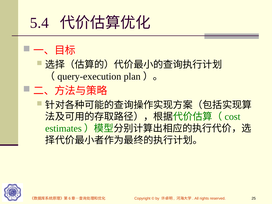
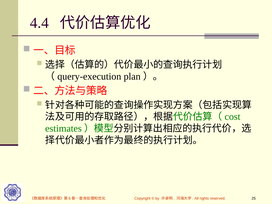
5.4: 5.4 -> 4.4
